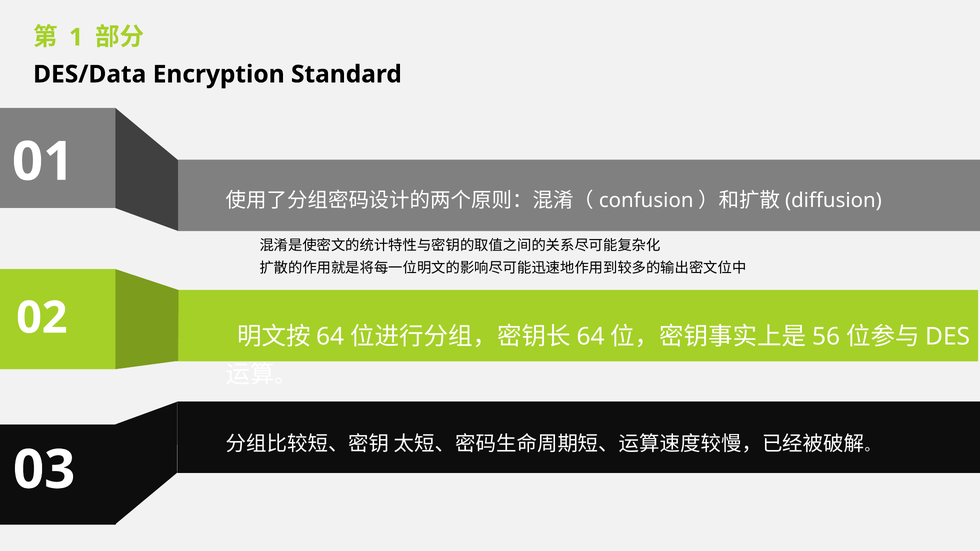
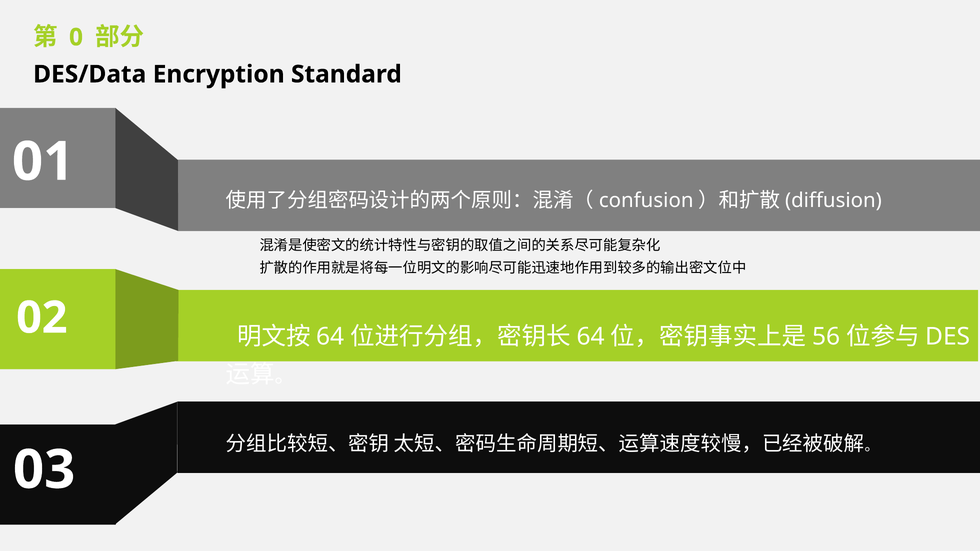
1: 1 -> 0
